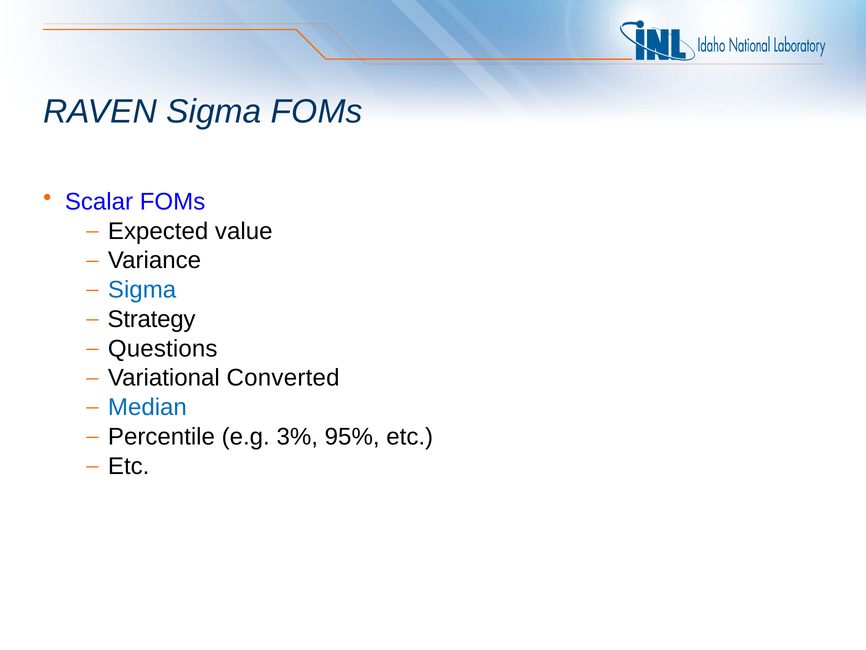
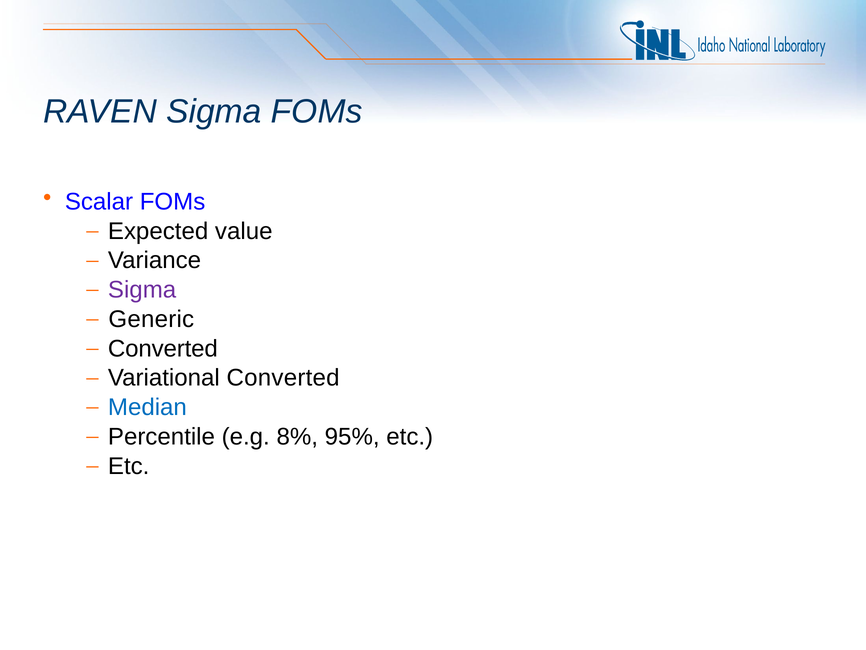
Sigma at (142, 290) colour: blue -> purple
Strategy: Strategy -> Generic
Questions at (163, 348): Questions -> Converted
3%: 3% -> 8%
